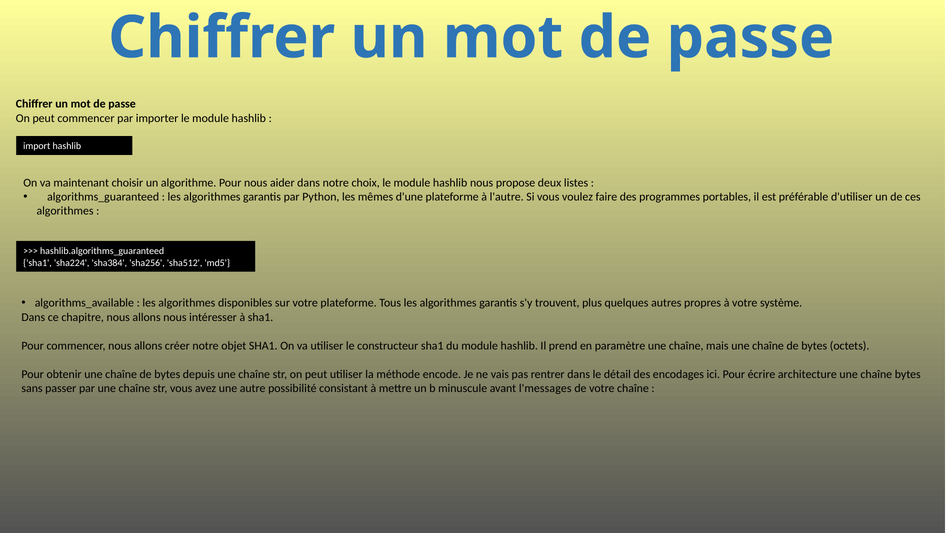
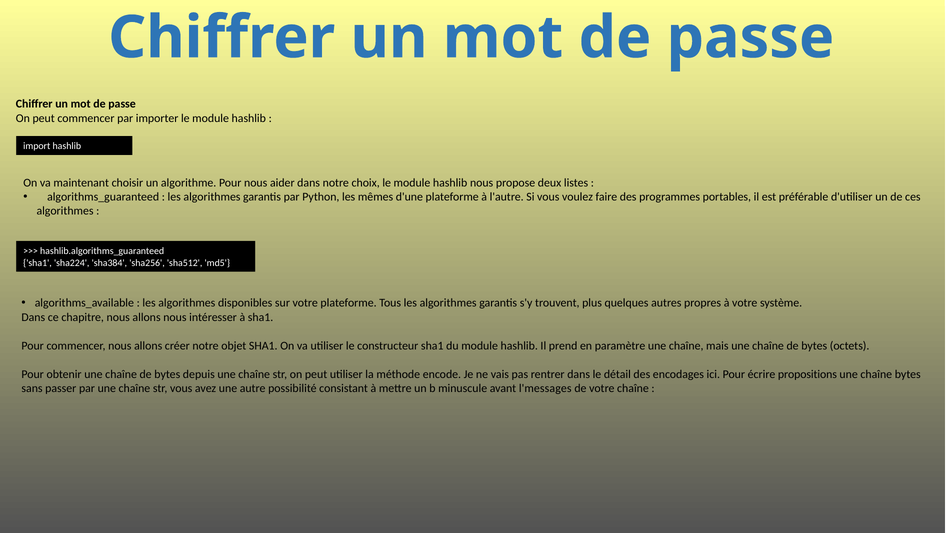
architecture: architecture -> propositions
